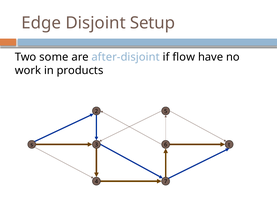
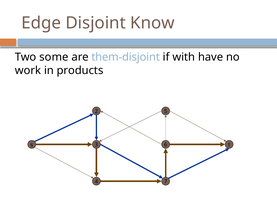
Setup: Setup -> Know
after-disjoint: after-disjoint -> them-disjoint
flow: flow -> with
